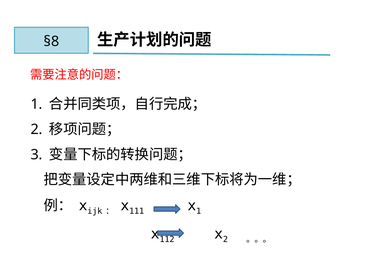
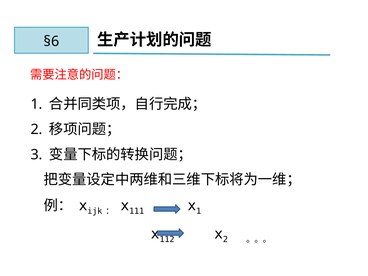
§8: §8 -> §6
